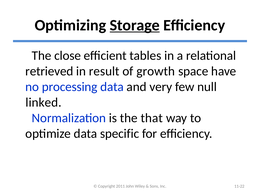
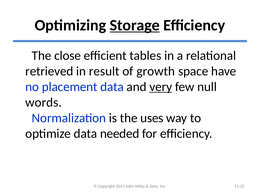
processing: processing -> placement
very underline: none -> present
linked: linked -> words
that: that -> uses
specific: specific -> needed
